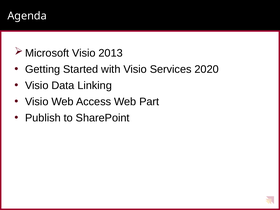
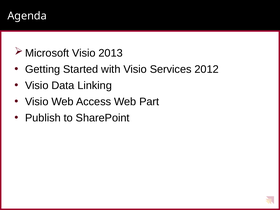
2020: 2020 -> 2012
